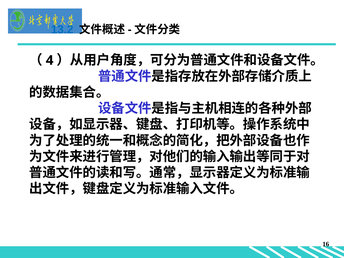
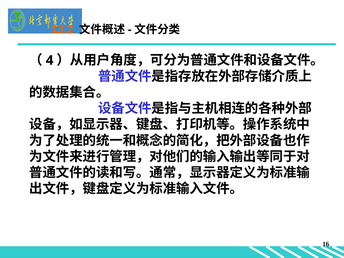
13.2 colour: blue -> orange
